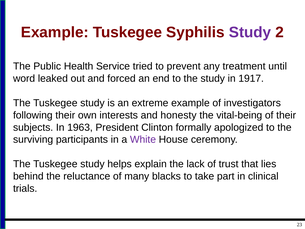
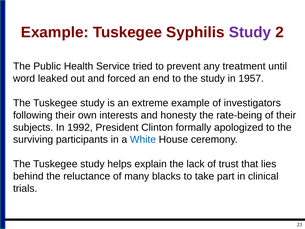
1917: 1917 -> 1957
vital-being: vital-being -> rate-being
1963: 1963 -> 1992
White colour: purple -> blue
